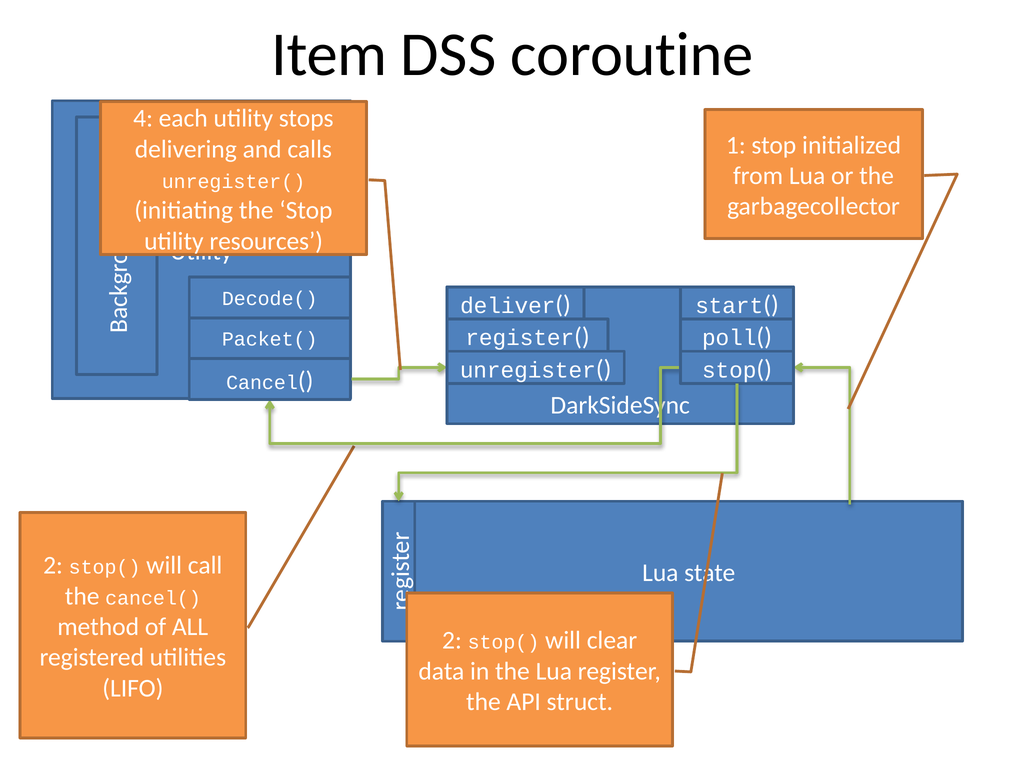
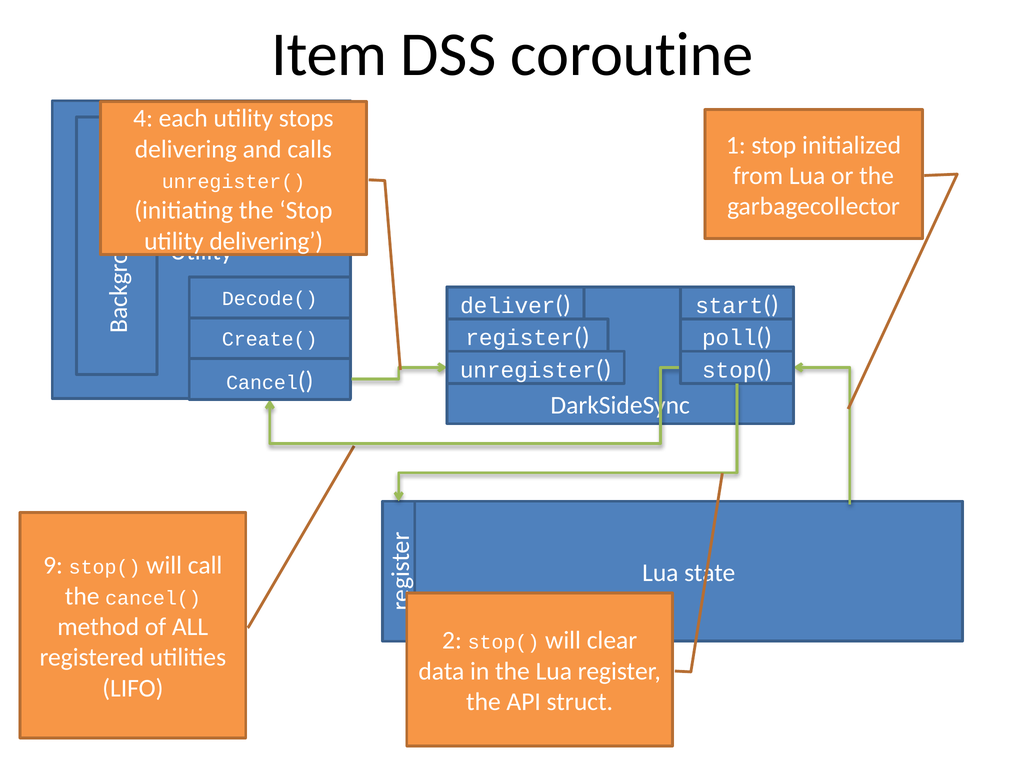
utility resources: resources -> delivering
Packet(: Packet( -> Create(
2 at (53, 566): 2 -> 9
